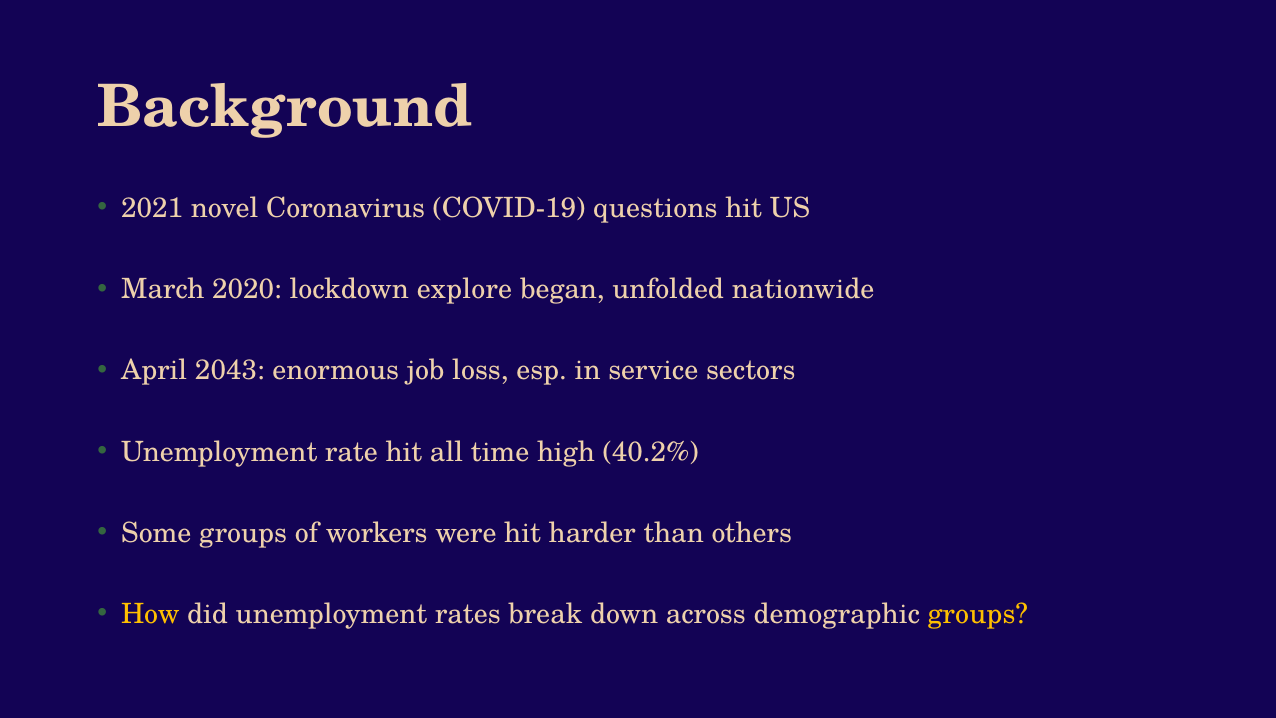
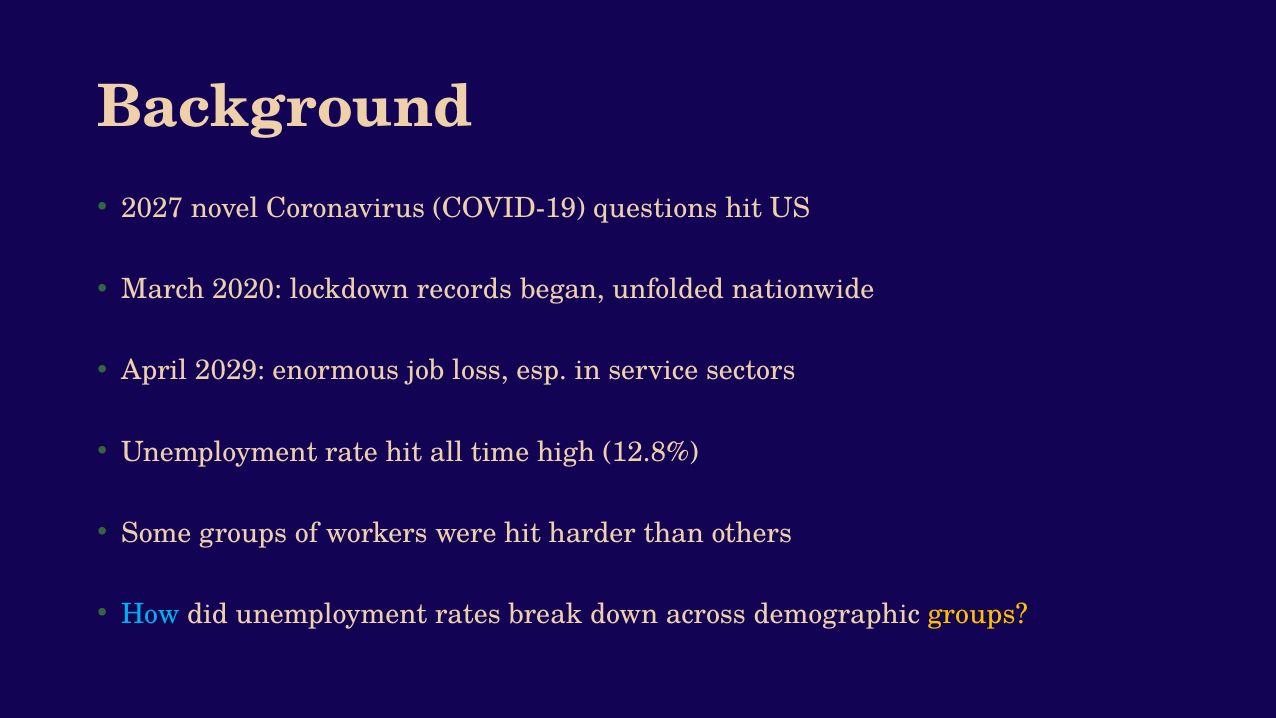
2021: 2021 -> 2027
explore: explore -> records
2043: 2043 -> 2029
40.2%: 40.2% -> 12.8%
How colour: yellow -> light blue
